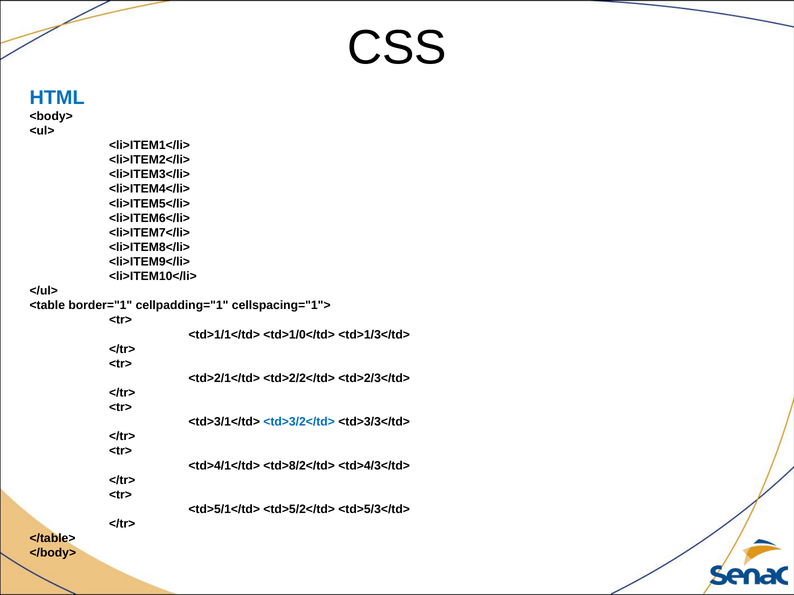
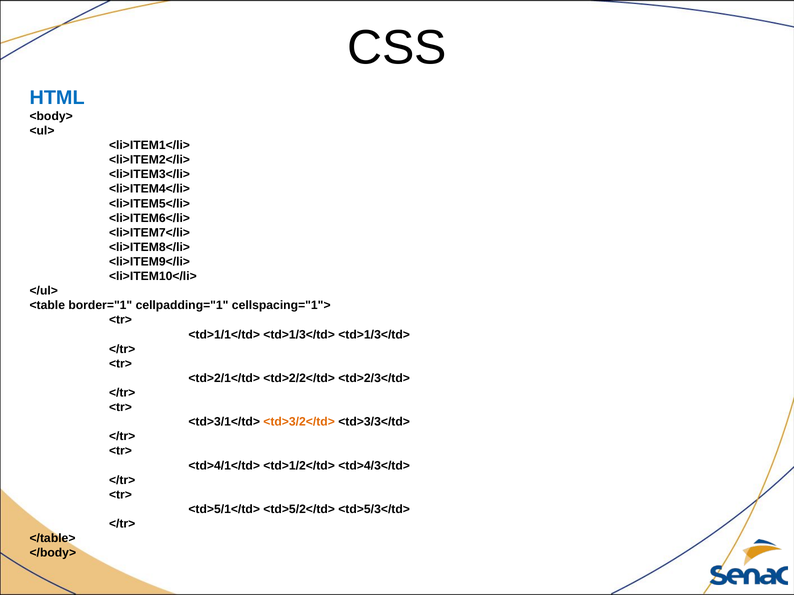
<td>1/1</td> <td>1/0</td>: <td>1/0</td> -> <td>1/3</td>
<td>3/2</td> colour: blue -> orange
<td>8/2</td>: <td>8/2</td> -> <td>1/2</td>
